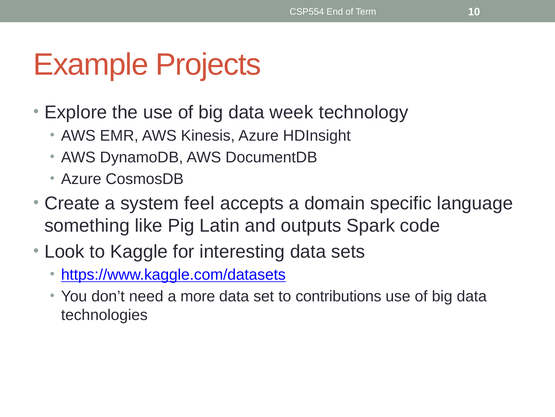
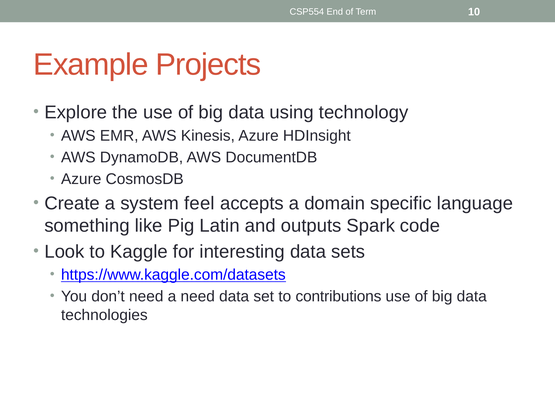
week: week -> using
a more: more -> need
